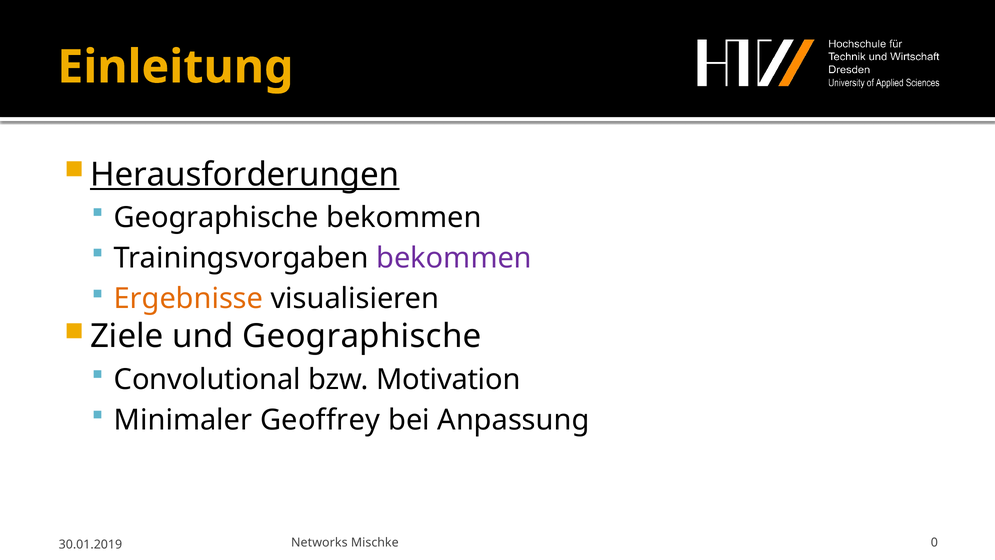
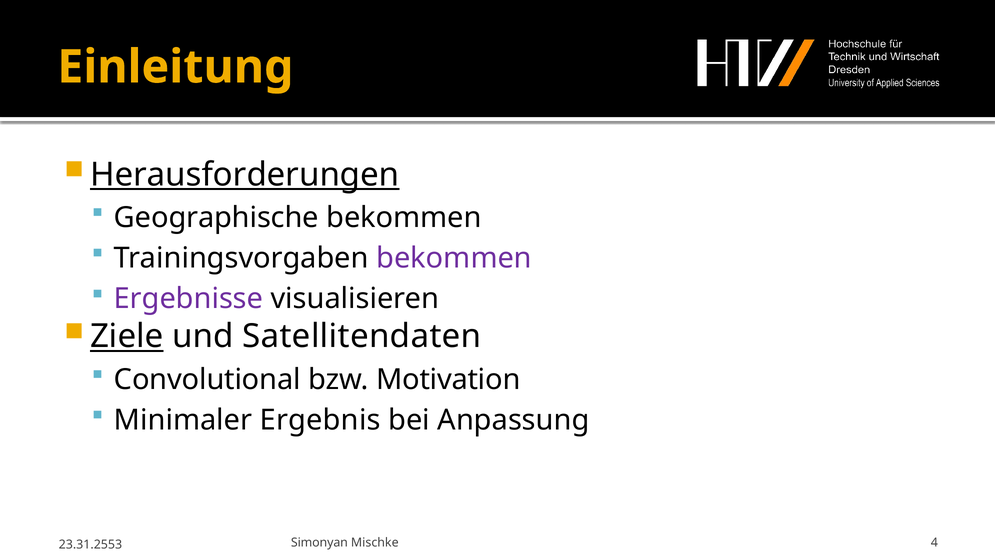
Ergebnisse colour: orange -> purple
Ziele underline: none -> present
und Geographische: Geographische -> Satellitendaten
Geoffrey: Geoffrey -> Ergebnis
Networks: Networks -> Simonyan
0: 0 -> 4
30.01.2019: 30.01.2019 -> 23.31.2553
